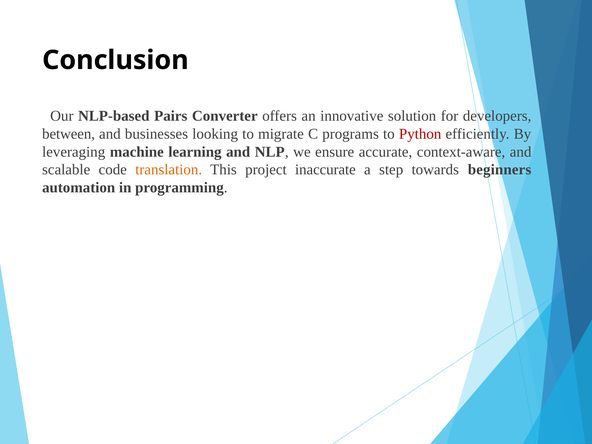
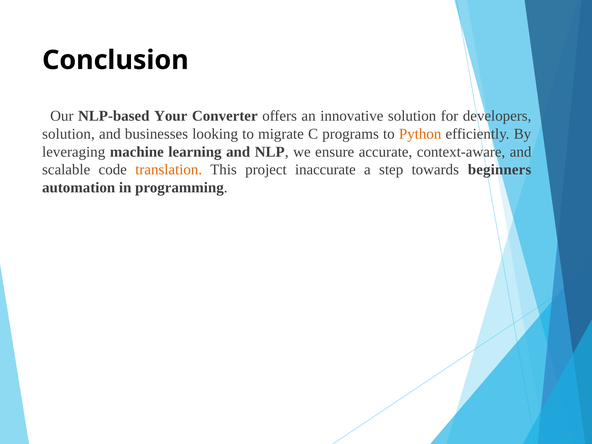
Pairs: Pairs -> Your
between at (69, 134): between -> solution
Python colour: red -> orange
